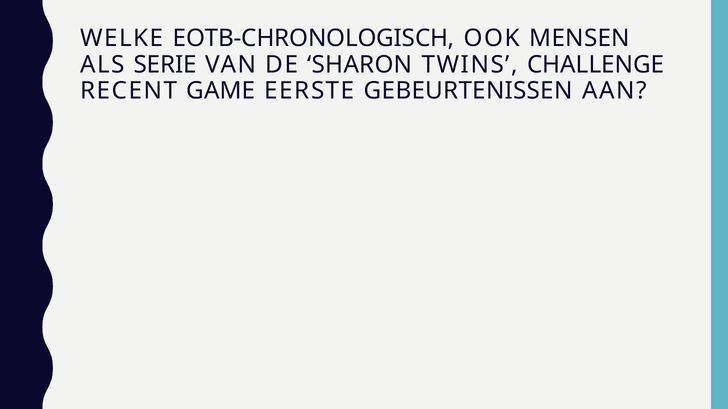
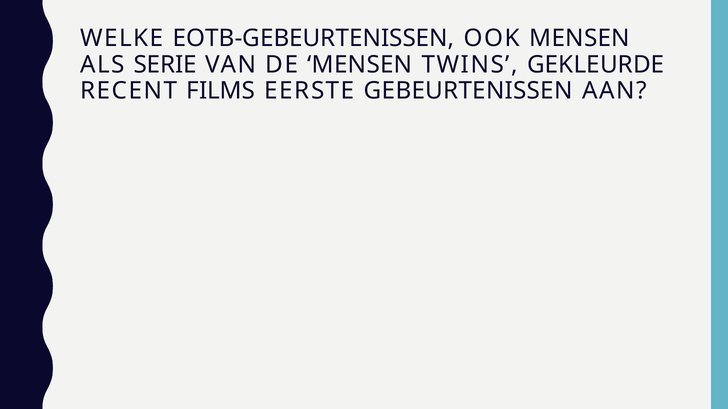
EOTB-CHRONOLOGISCH: EOTB-CHRONOLOGISCH -> EOTB-GEBEURTENISSEN
DE SHARON: SHARON -> MENSEN
CHALLENGE: CHALLENGE -> GEKLEURDE
GAME: GAME -> FILMS
